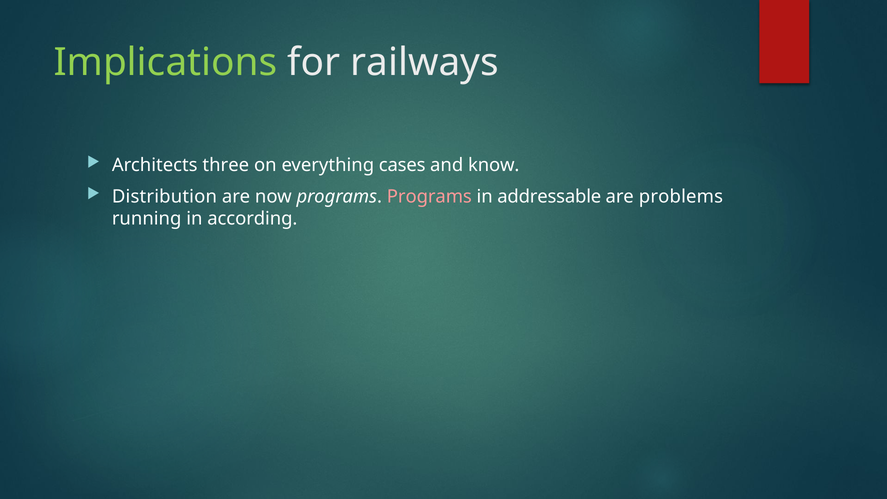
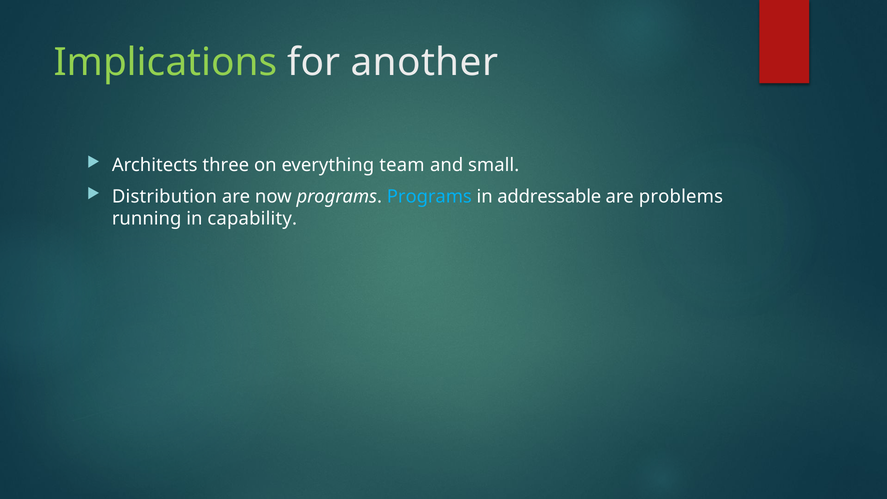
railways: railways -> another
cases: cases -> team
know: know -> small
Programs at (429, 197) colour: pink -> light blue
according: according -> capability
